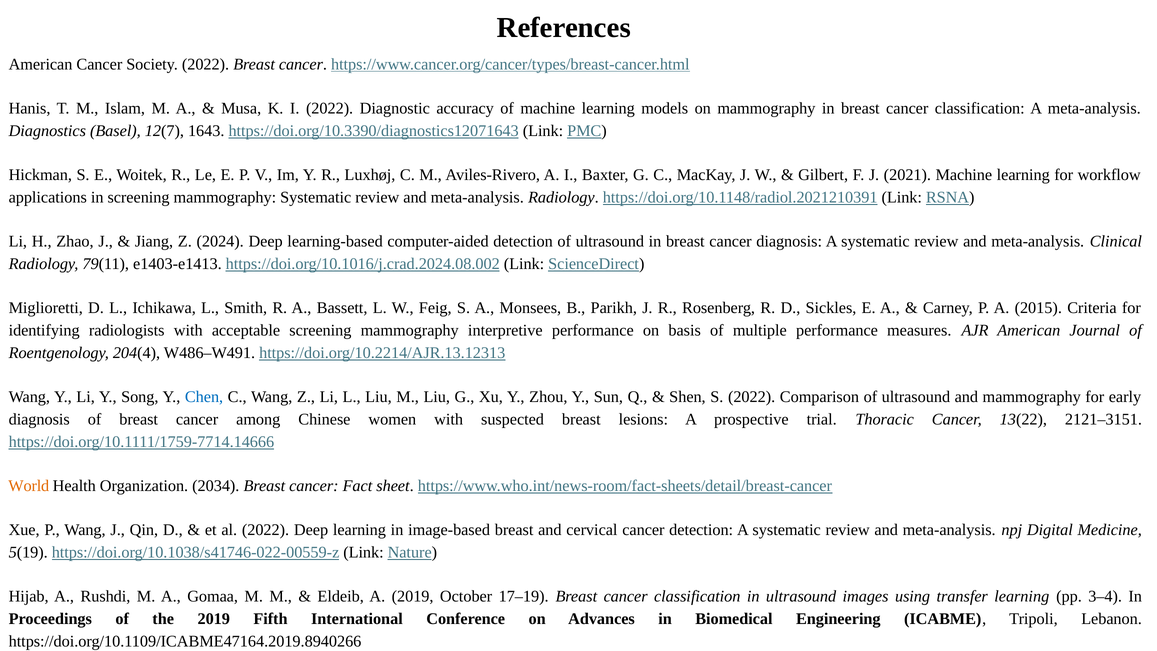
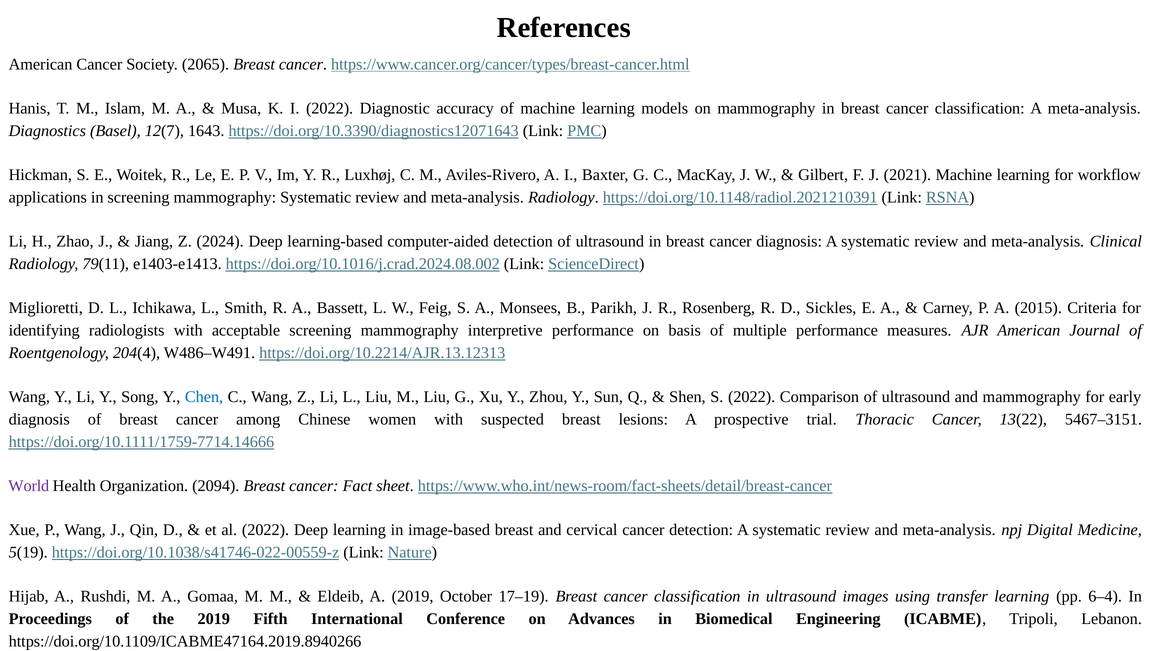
Society 2022: 2022 -> 2065
2121–3151: 2121–3151 -> 5467–3151
World colour: orange -> purple
2034: 2034 -> 2094
3–4: 3–4 -> 6–4
